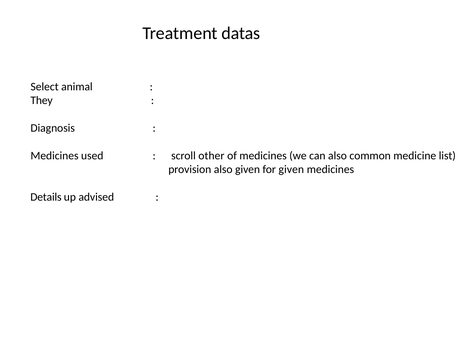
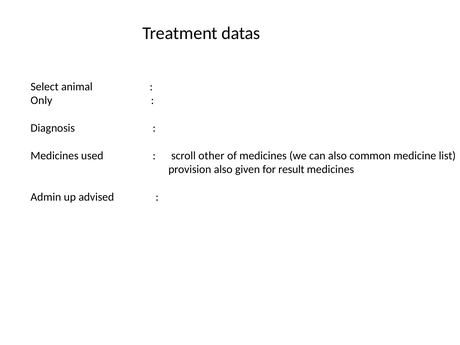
They: They -> Only
for given: given -> result
Details: Details -> Admin
